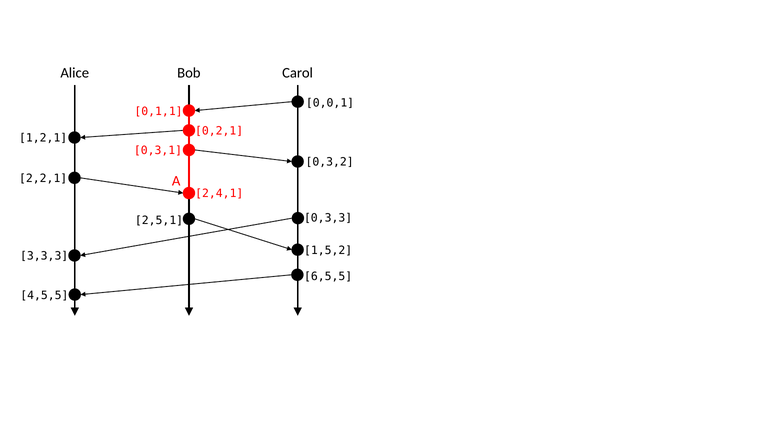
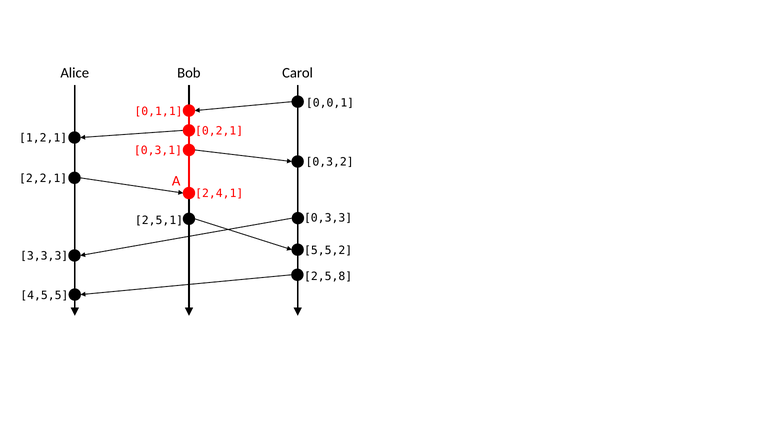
1,5,2: 1,5,2 -> 5,5,2
6,5,5: 6,5,5 -> 2,5,8
